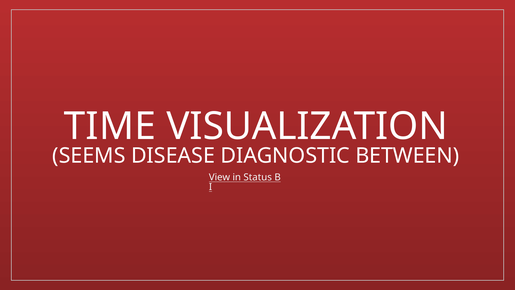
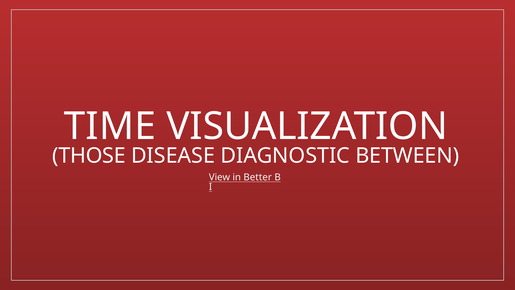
SEEMS: SEEMS -> THOSE
Status: Status -> Better
